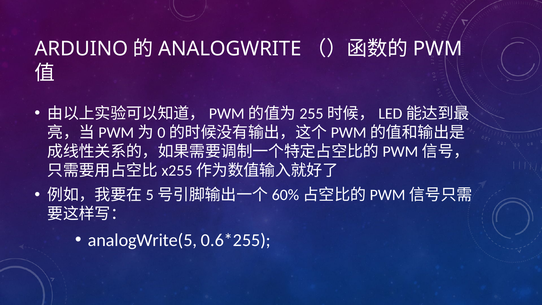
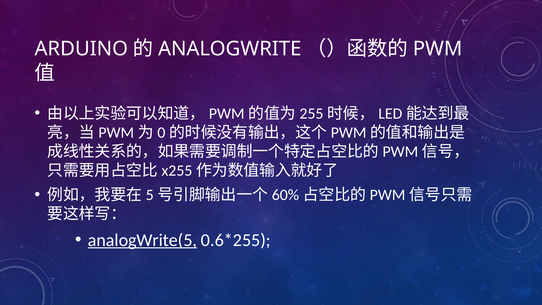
analogWrite(5 underline: none -> present
